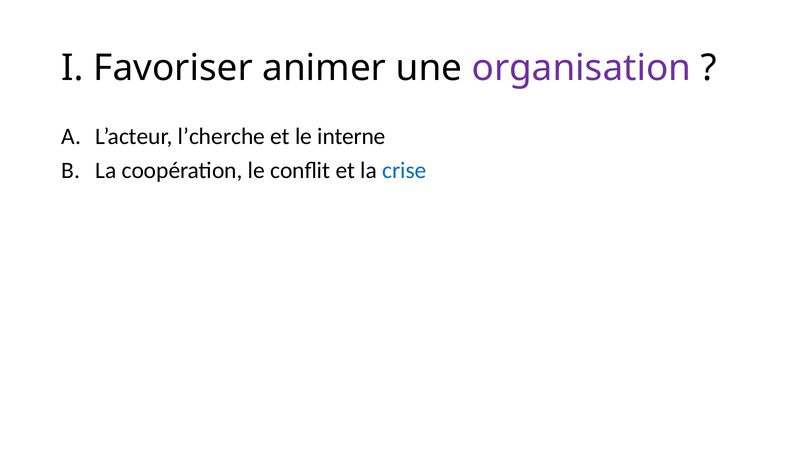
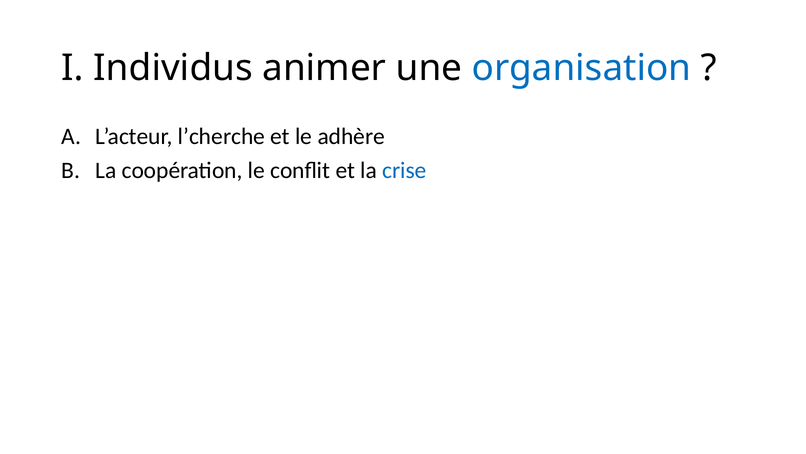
Favoriser: Favoriser -> Individus
organisation colour: purple -> blue
interne: interne -> adhère
